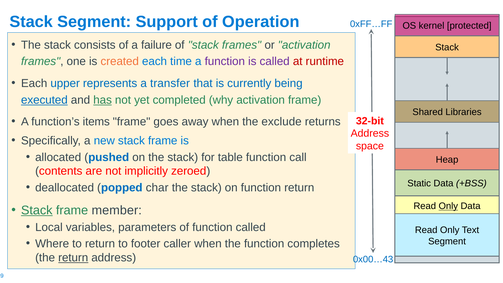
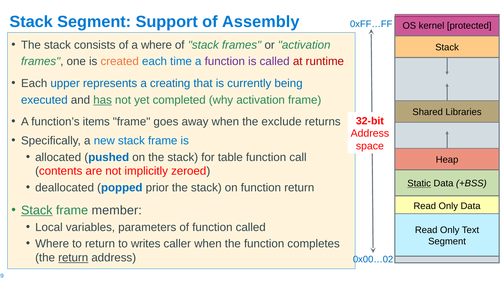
Operation: Operation -> Assembly
a failure: failure -> where
transfer: transfer -> creating
executed underline: present -> none
Static underline: none -> present
char: char -> prior
Only at (448, 206) underline: present -> none
footer: footer -> writes
0x00…43: 0x00…43 -> 0x00…02
